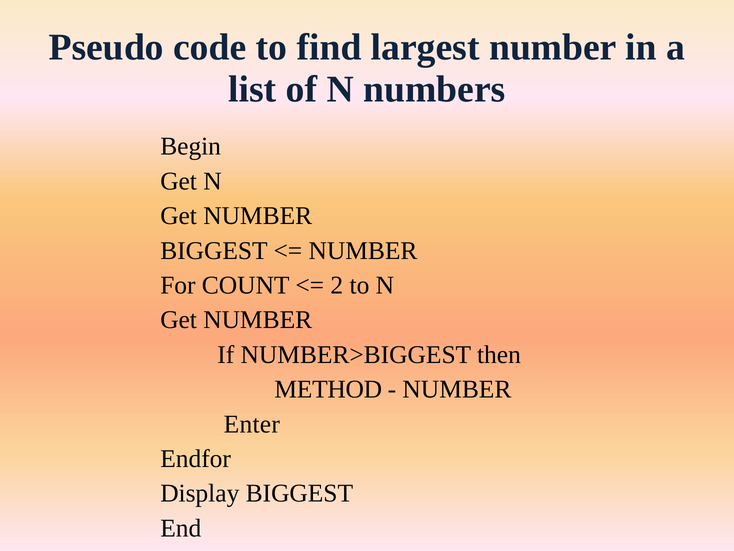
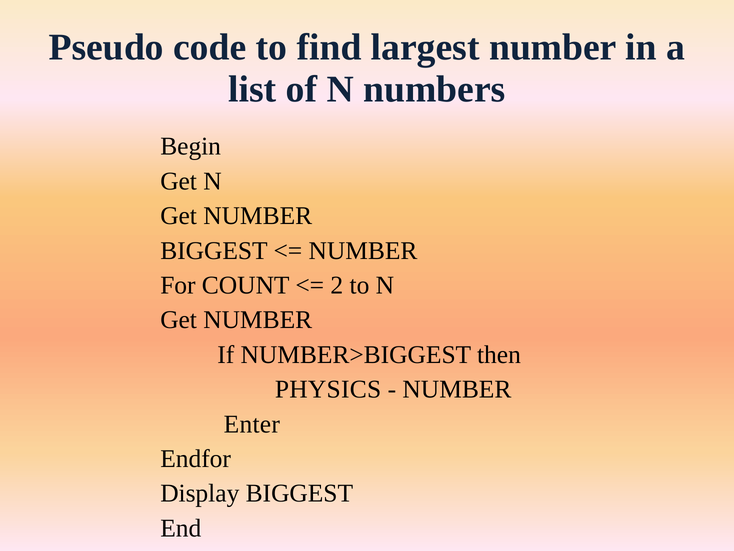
METHOD: METHOD -> PHYSICS
